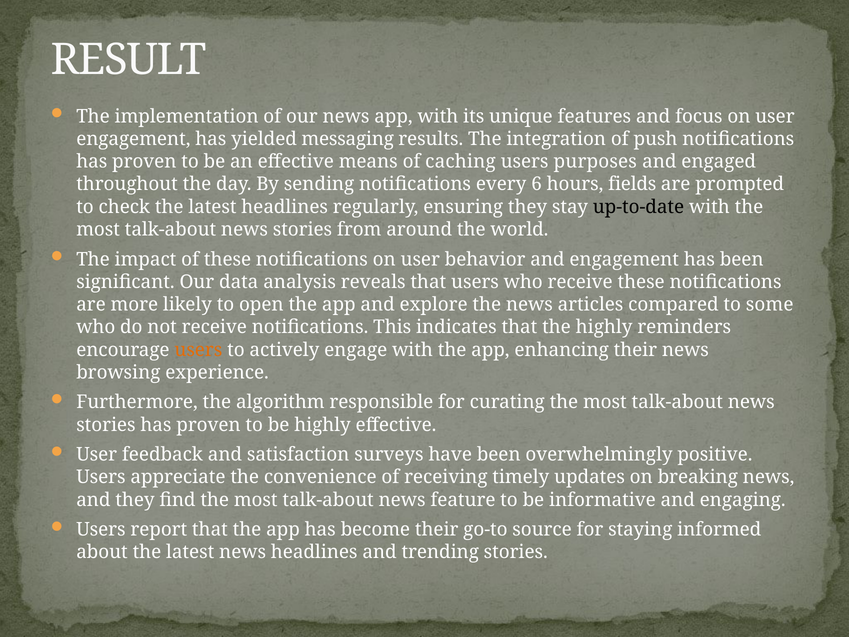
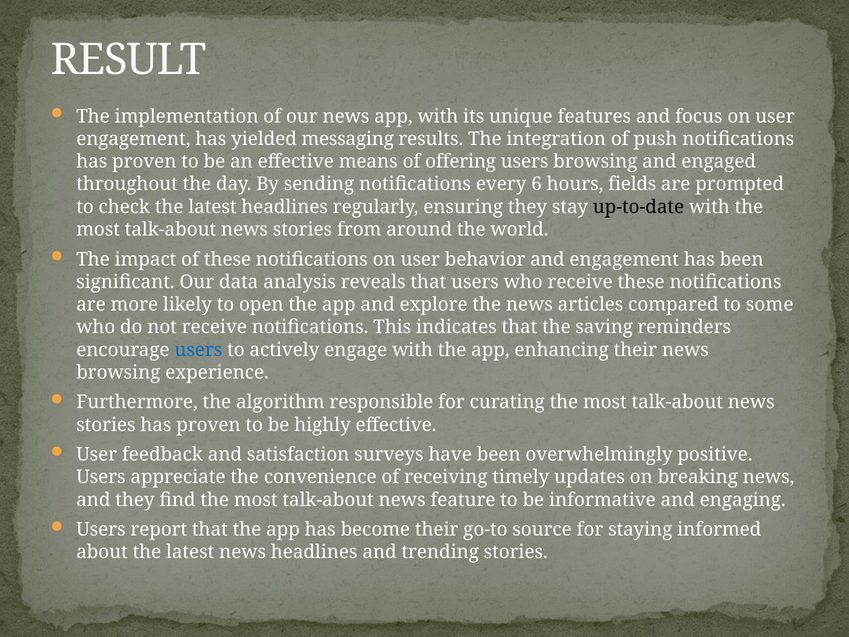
caching: caching -> offering
users purposes: purposes -> browsing
the highly: highly -> saving
users at (198, 350) colour: orange -> blue
